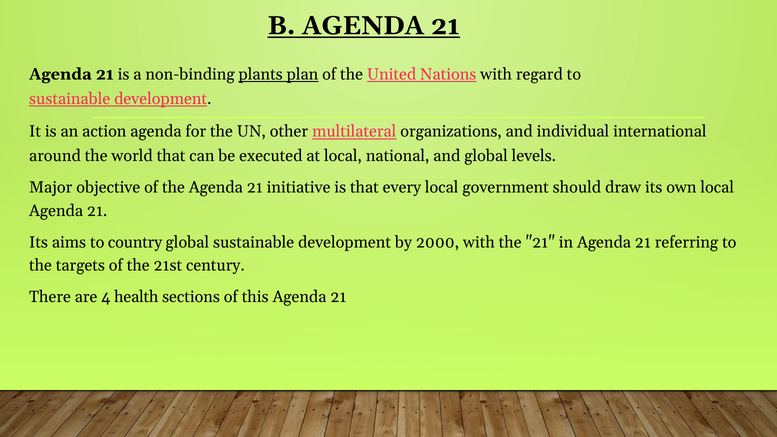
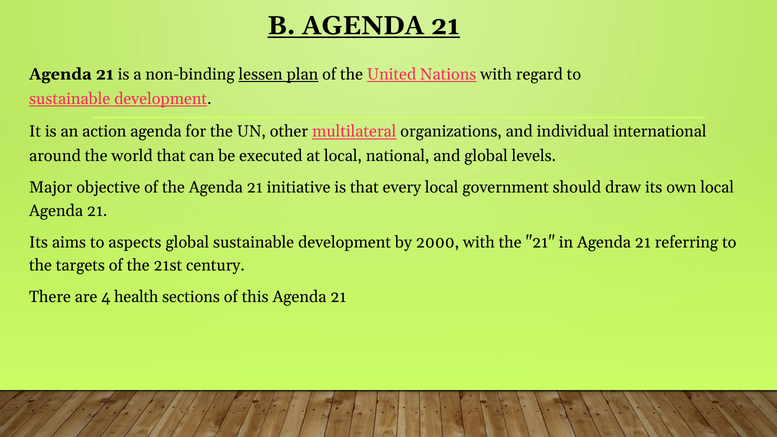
plants: plants -> lessen
country: country -> aspects
